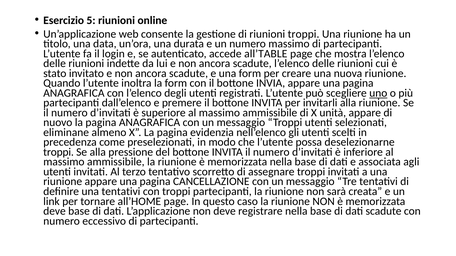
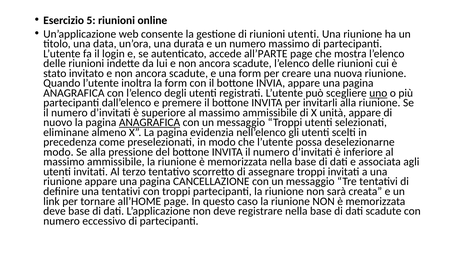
riunioni troppi: troppi -> utenti
all’TABLE: all’TABLE -> all’PARTE
ANAGRAFICA at (150, 123) underline: none -> present
troppi at (59, 152): troppi -> modo
